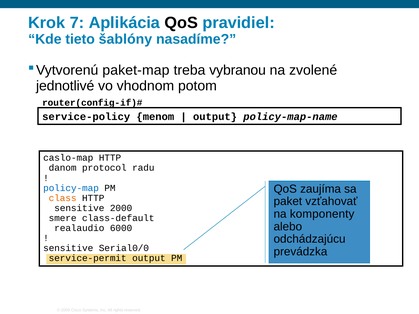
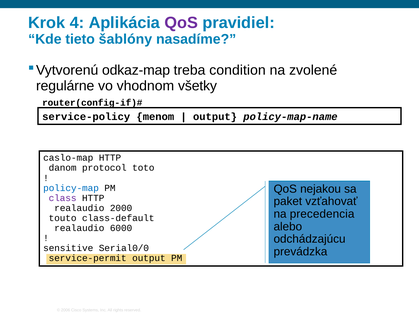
7: 7 -> 4
QoS at (181, 23) colour: black -> purple
paket-map: paket-map -> odkaz-map
vybranou: vybranou -> condition
jednotlivé: jednotlivé -> regulárne
potom: potom -> všetky
radu: radu -> toto
zaujíma: zaujíma -> nejakou
class colour: orange -> purple
sensitive at (79, 208): sensitive -> realaudio
komponenty: komponenty -> precedencia
smere: smere -> touto
